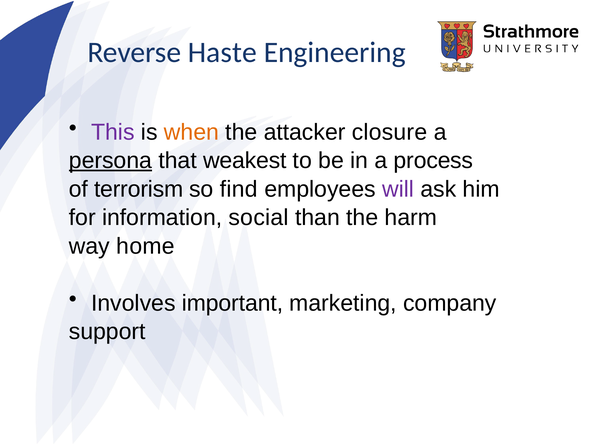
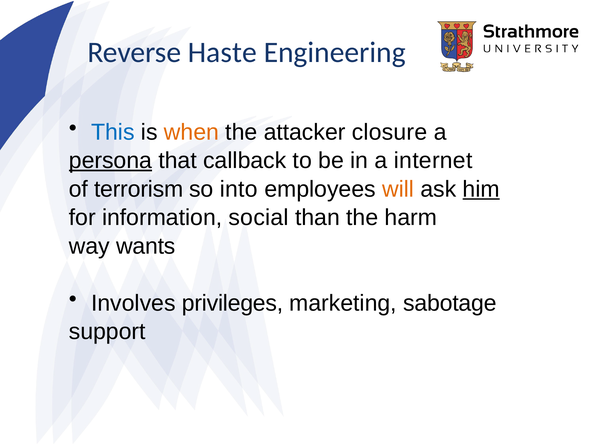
This colour: purple -> blue
weakest: weakest -> callback
process: process -> internet
find: find -> into
will colour: purple -> orange
him underline: none -> present
home: home -> wants
important: important -> privileges
company: company -> sabotage
